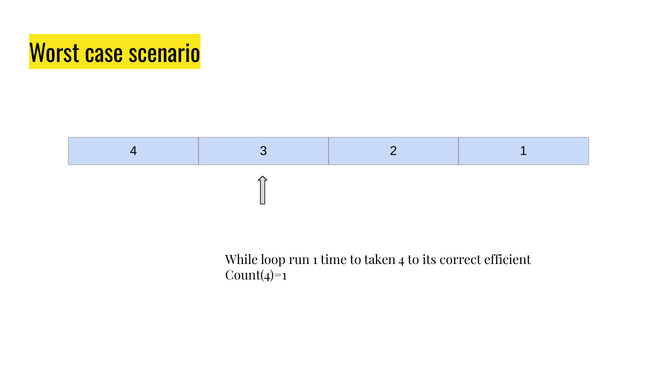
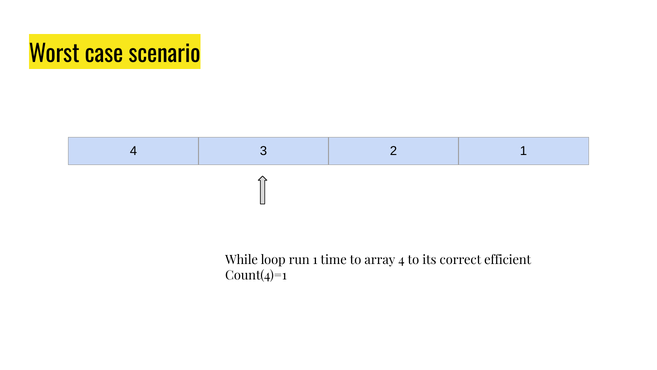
taken: taken -> array
